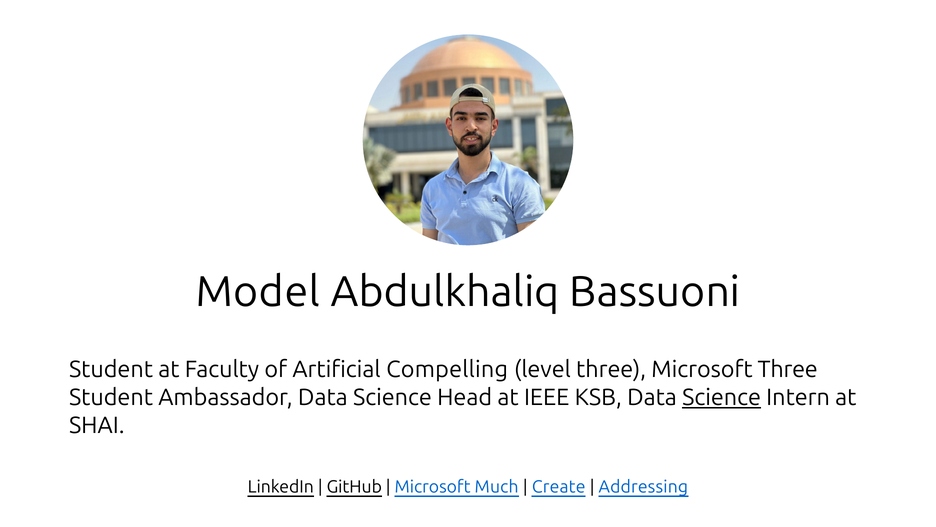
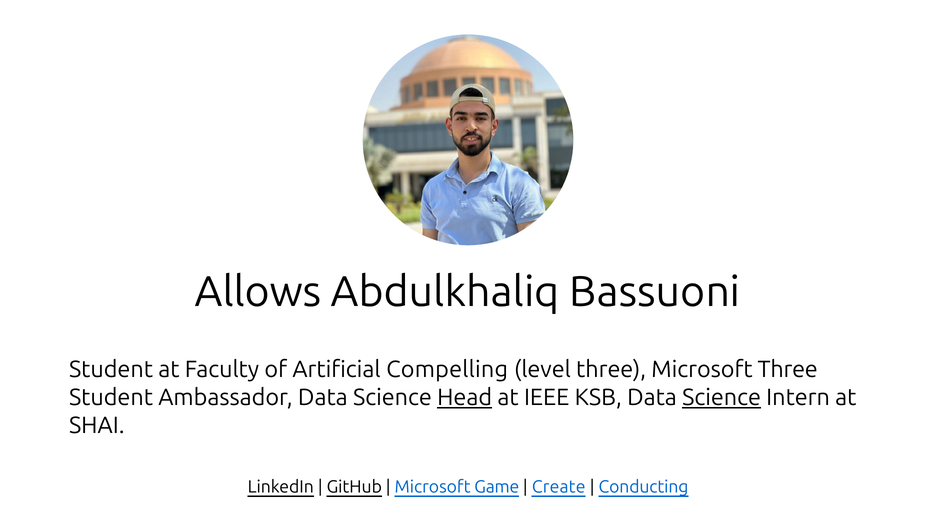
Model: Model -> Allows
Head underline: none -> present
Much: Much -> Game
Addressing: Addressing -> Conducting
